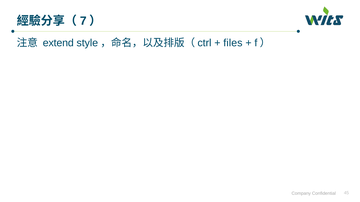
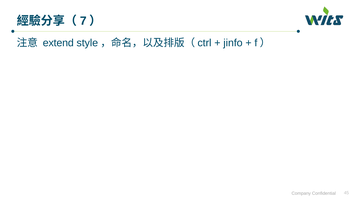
files: files -> jinfo
